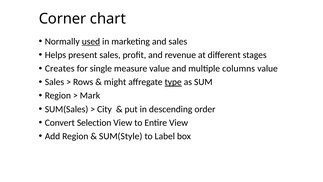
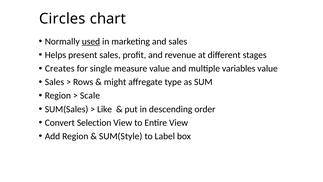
Corner: Corner -> Circles
columns: columns -> variables
type underline: present -> none
Mark: Mark -> Scale
City: City -> Like
